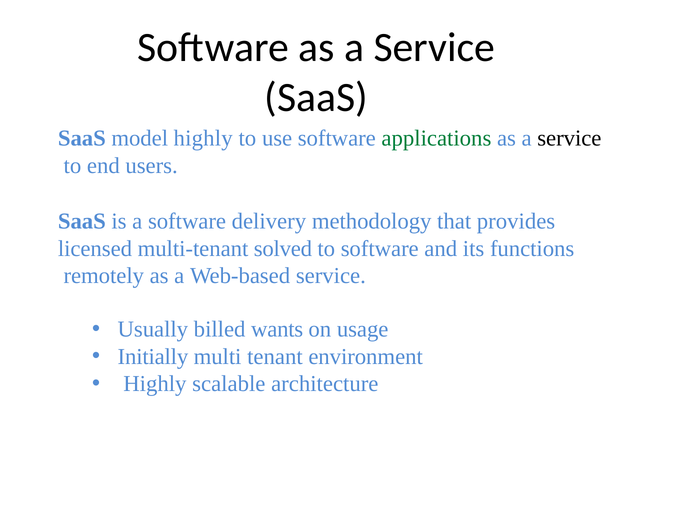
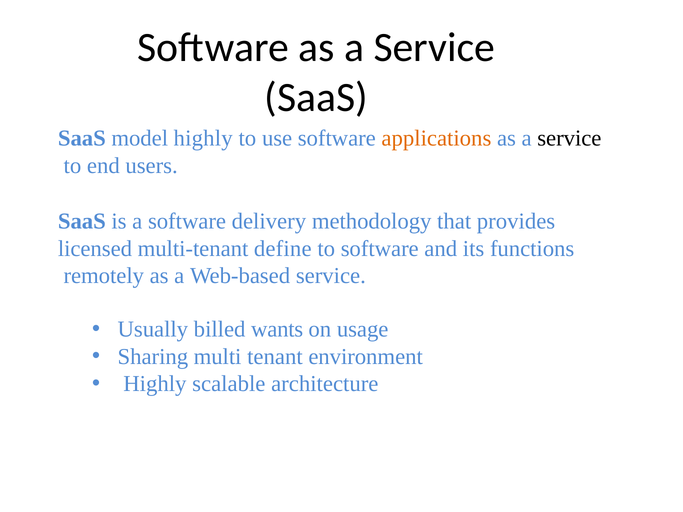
applications colour: green -> orange
solved: solved -> define
Initially: Initially -> Sharing
